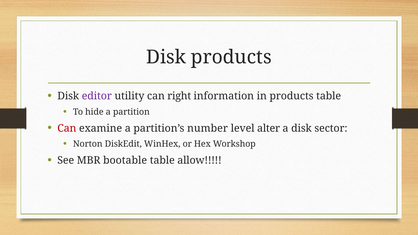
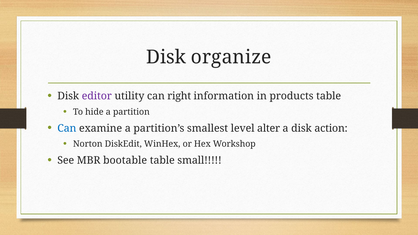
Disk products: products -> organize
Can at (67, 128) colour: red -> blue
number: number -> smallest
sector: sector -> action
allow: allow -> small
